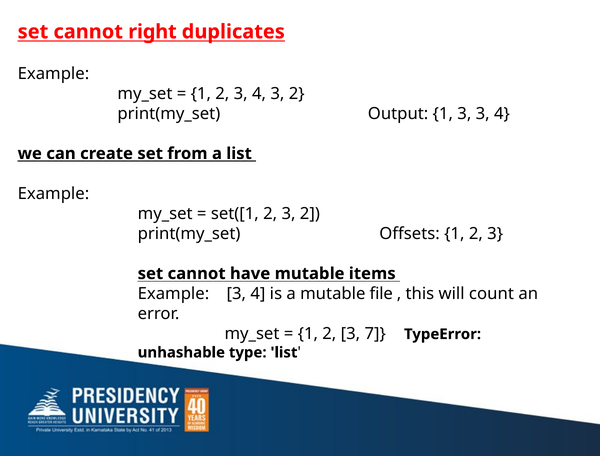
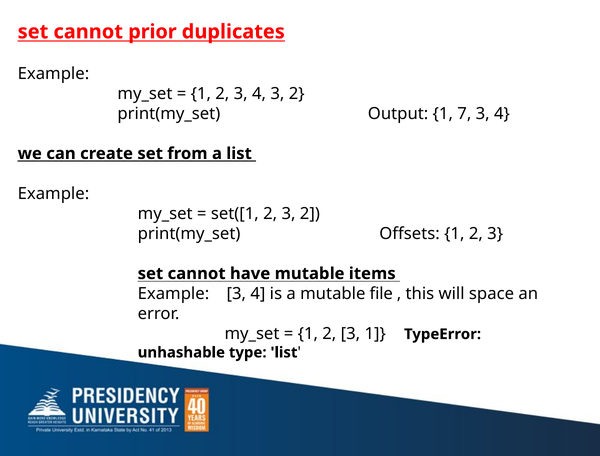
right: right -> prior
1 3: 3 -> 7
count: count -> space
3 7: 7 -> 1
